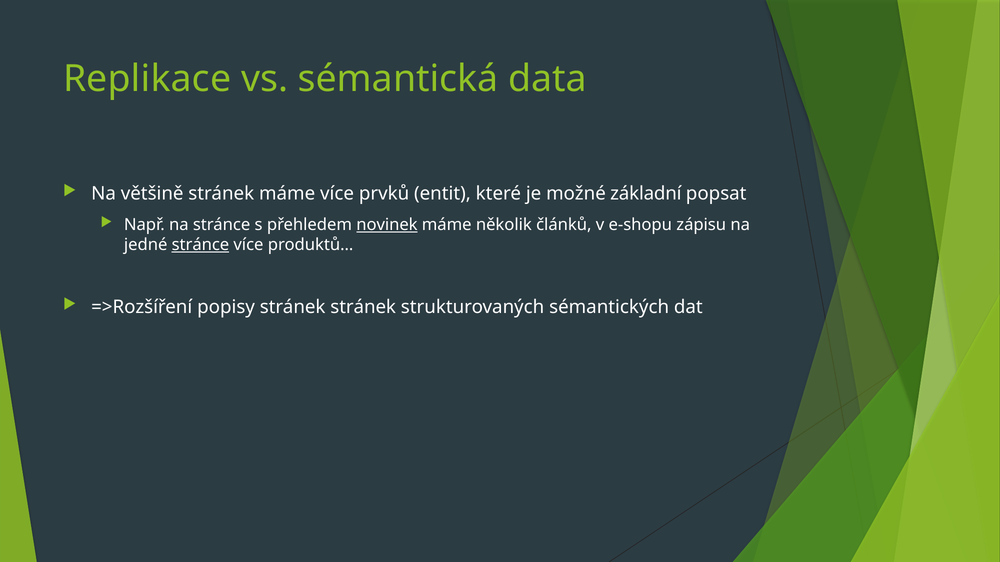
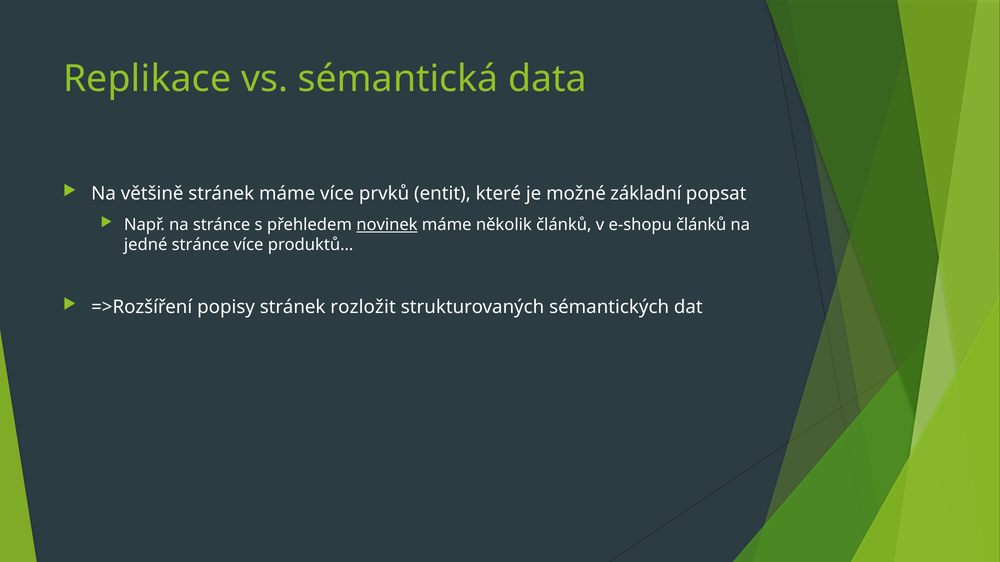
e-shopu zápisu: zápisu -> článků
stránce at (200, 245) underline: present -> none
stránek stránek: stránek -> rozložit
